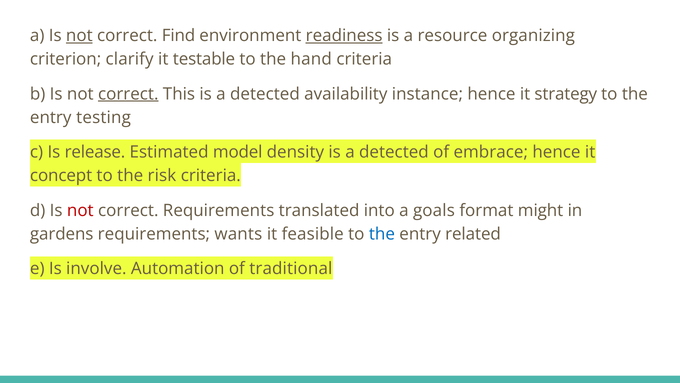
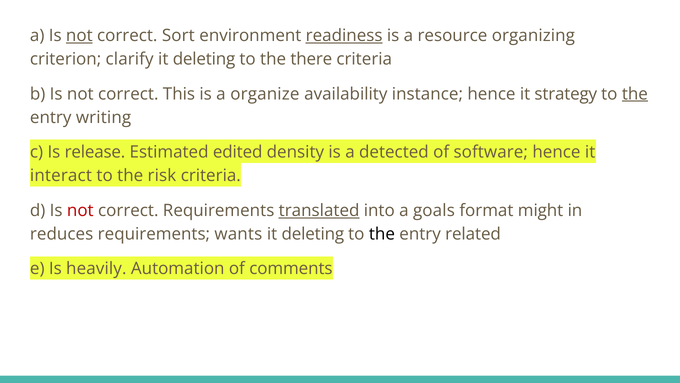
Find: Find -> Sort
testable at (204, 59): testable -> deleting
hand: hand -> there
correct at (128, 94) underline: present -> none
This is a detected: detected -> organize
the at (635, 94) underline: none -> present
testing: testing -> writing
model: model -> edited
embrace: embrace -> software
concept: concept -> interact
translated underline: none -> present
gardens: gardens -> reduces
feasible at (313, 234): feasible -> deleting
the at (382, 234) colour: blue -> black
involve: involve -> heavily
traditional: traditional -> comments
